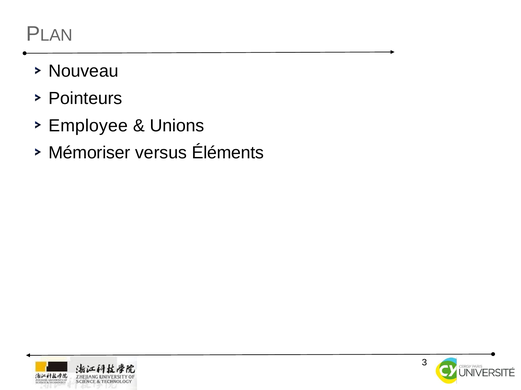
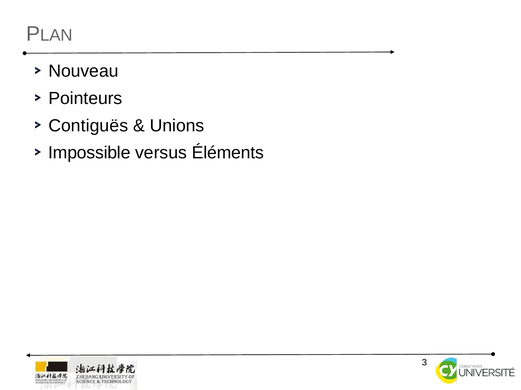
Employee: Employee -> Contiguës
Mémoriser: Mémoriser -> Impossible
